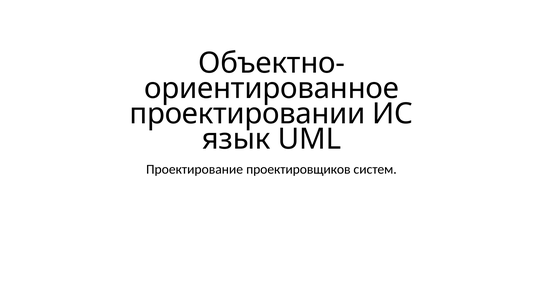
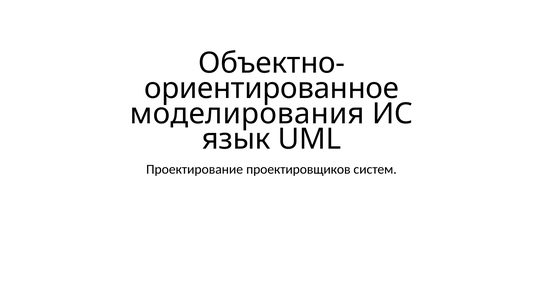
проектировании: проектировании -> моделирования
